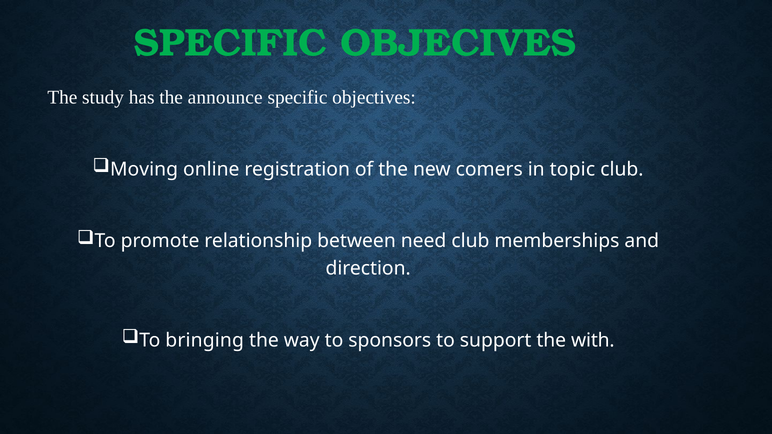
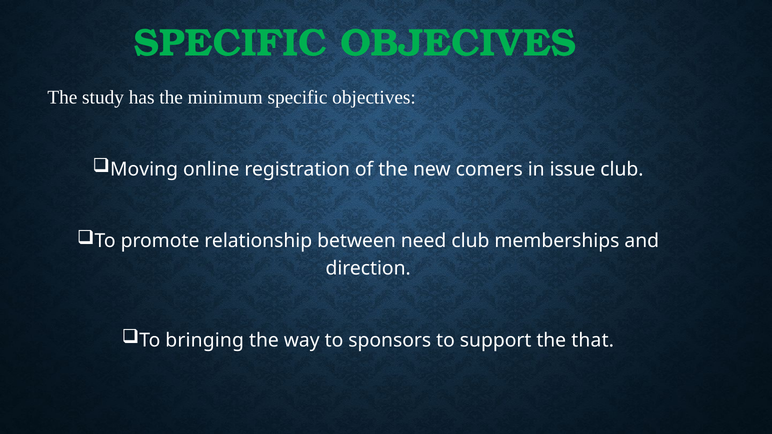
announce: announce -> minimum
topic: topic -> issue
with: with -> that
